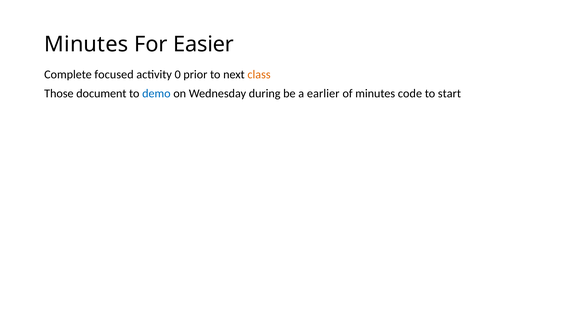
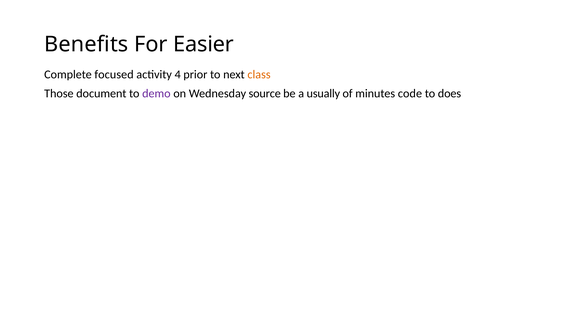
Minutes at (86, 44): Minutes -> Benefits
0: 0 -> 4
demo colour: blue -> purple
during: during -> source
earlier: earlier -> usually
start: start -> does
